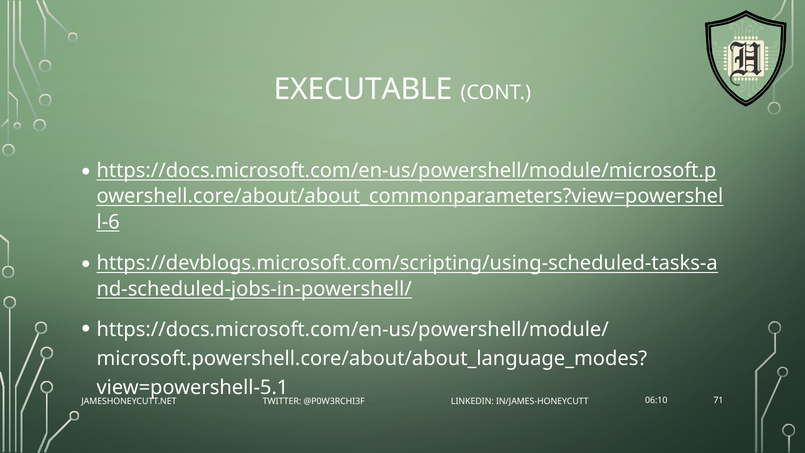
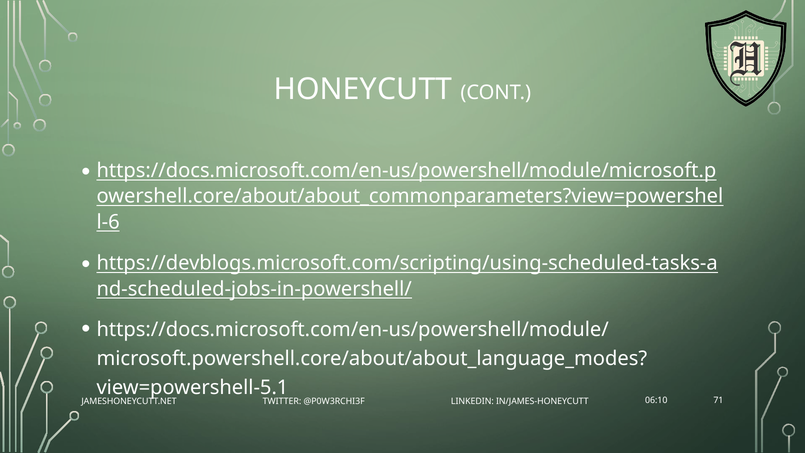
EXECUTABLE: EXECUTABLE -> HONEYCUTT
